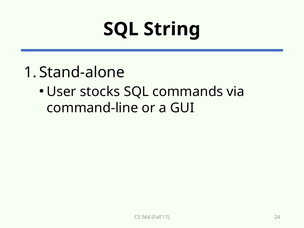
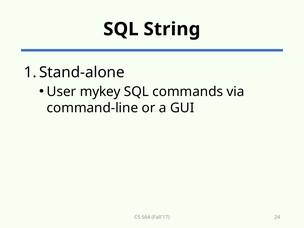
stocks: stocks -> mykey
